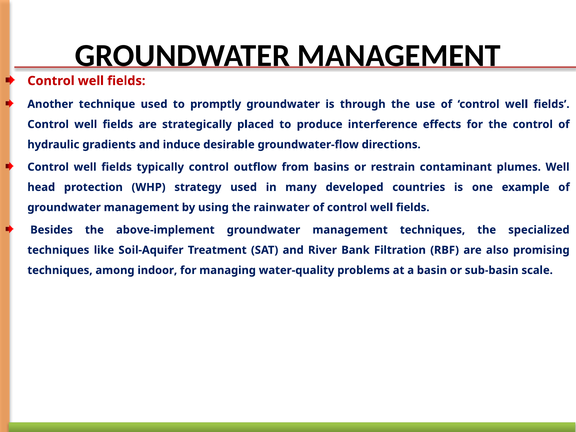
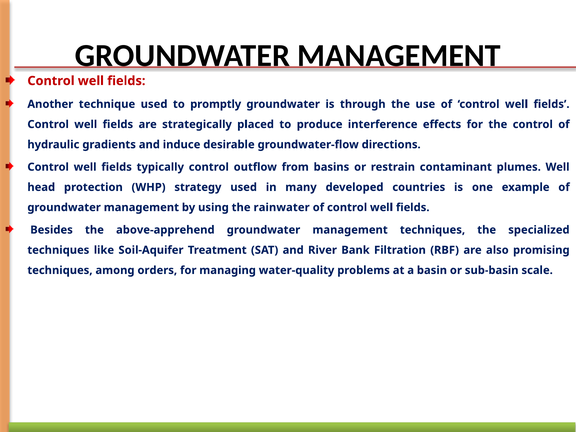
above-implement: above-implement -> above-apprehend
indoor: indoor -> orders
